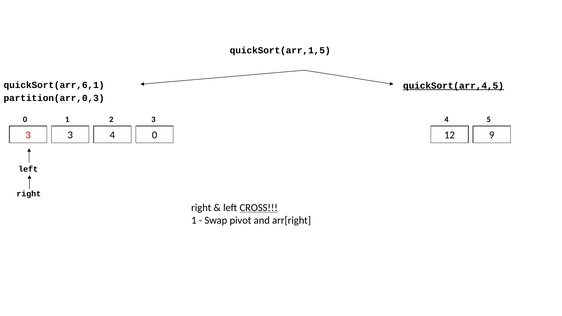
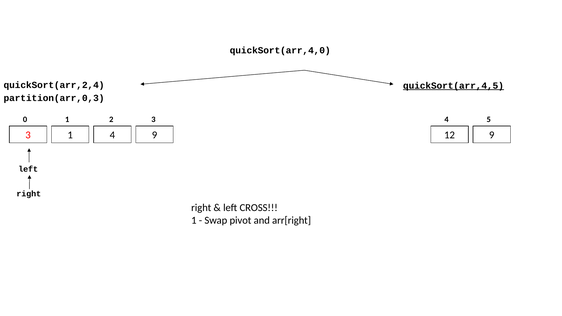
quickSort(arr,1,5: quickSort(arr,1,5 -> quickSort(arr,4,0
quickSort(arr,6,1: quickSort(arr,6,1 -> quickSort(arr,2,4
3 3: 3 -> 1
4 0: 0 -> 9
CROSS underline: present -> none
